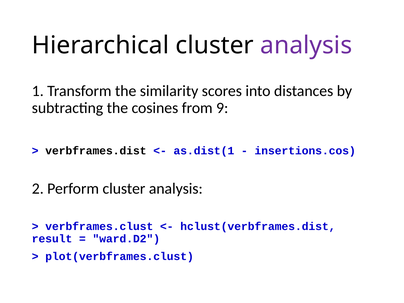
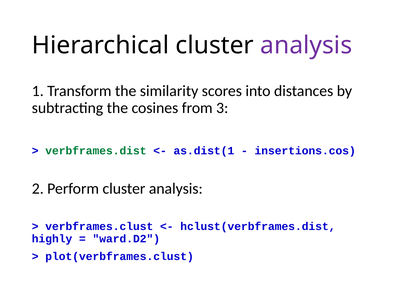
9: 9 -> 3
verbframes.dist colour: black -> green
result: result -> highly
